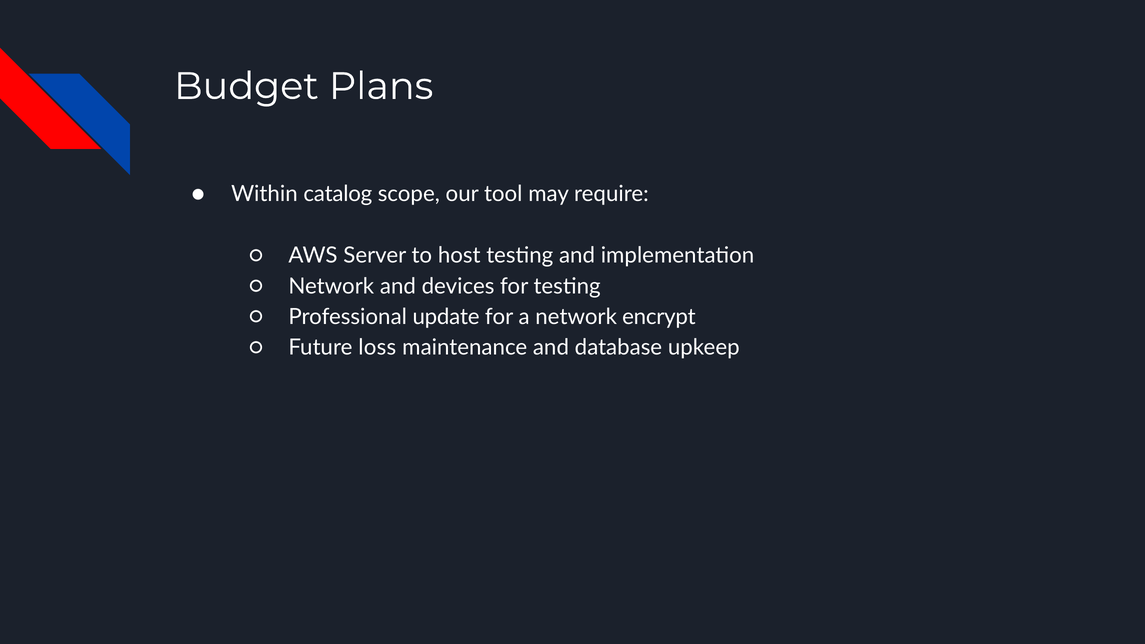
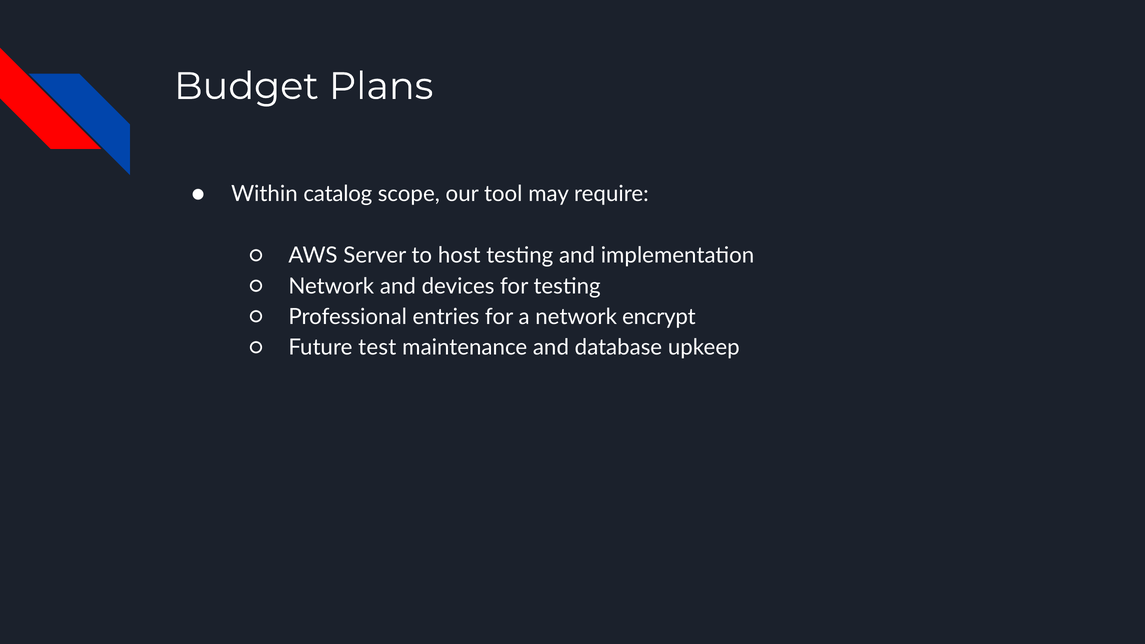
update: update -> entries
loss: loss -> test
